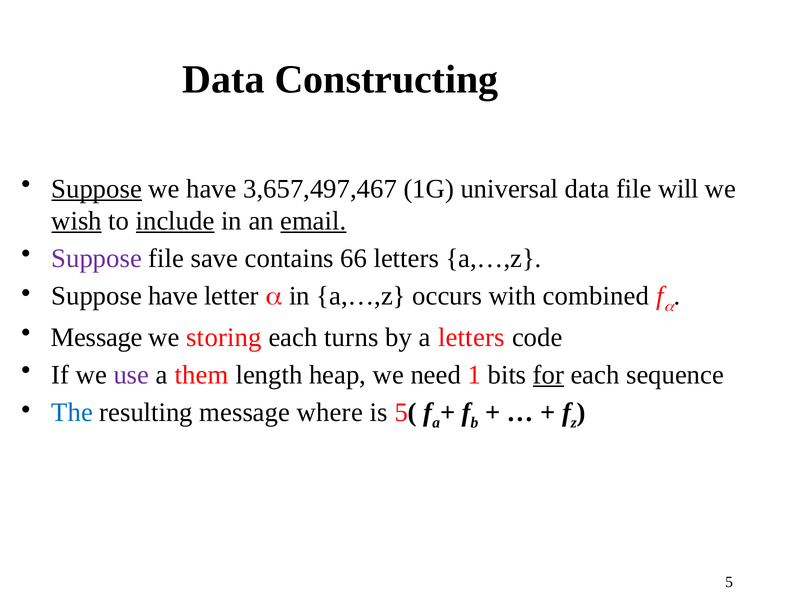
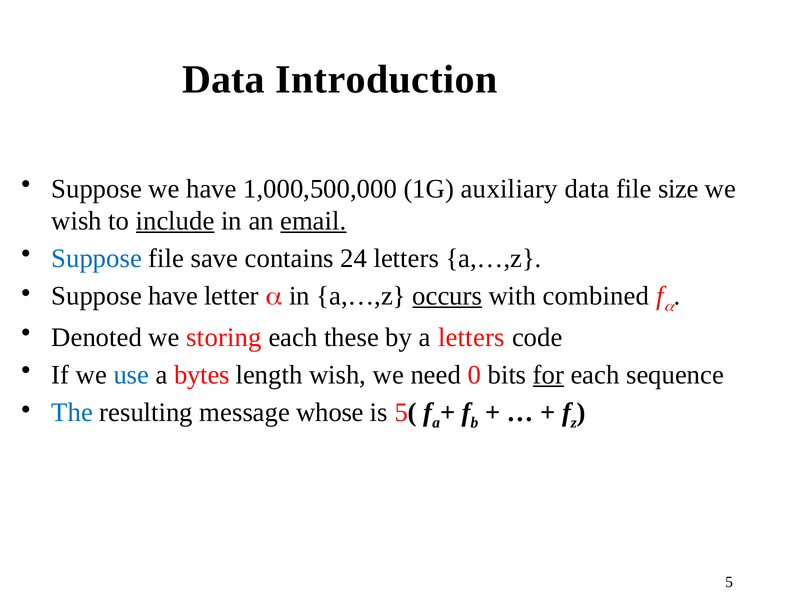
Constructing: Constructing -> Introduction
Suppose at (97, 189) underline: present -> none
3,657,497,467: 3,657,497,467 -> 1,000,500,000
universal: universal -> auxiliary
will: will -> size
wish at (77, 221) underline: present -> none
Suppose at (97, 258) colour: purple -> blue
66: 66 -> 24
occurs underline: none -> present
Message at (97, 337): Message -> Denoted
turns: turns -> these
use colour: purple -> blue
them: them -> bytes
length heap: heap -> wish
1: 1 -> 0
where: where -> whose
